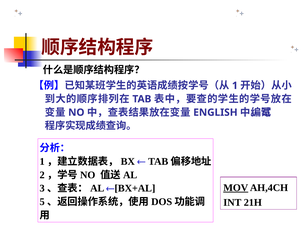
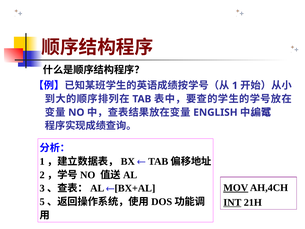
INT underline: none -> present
